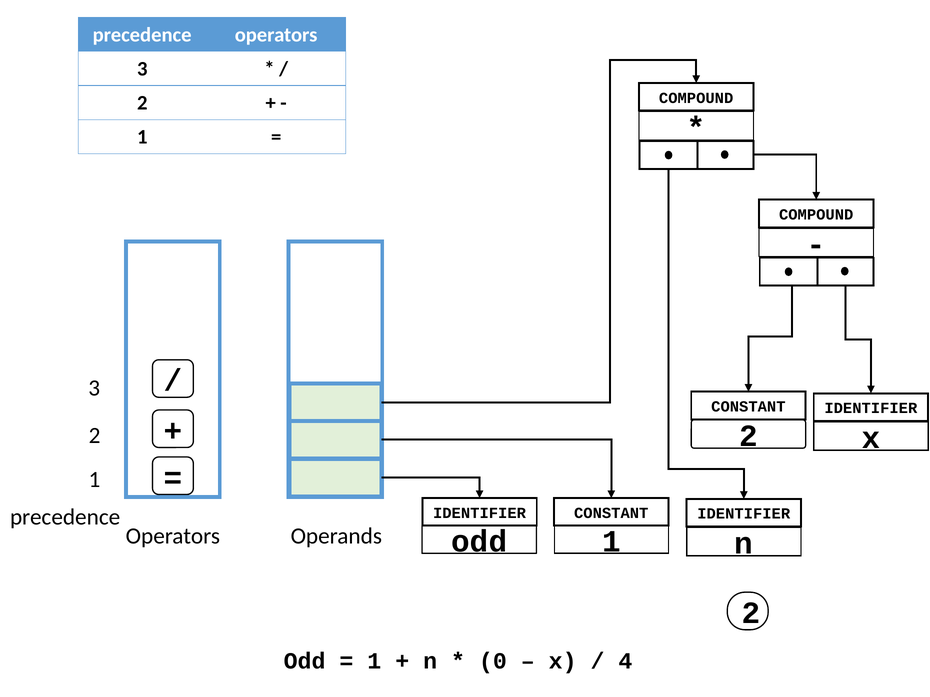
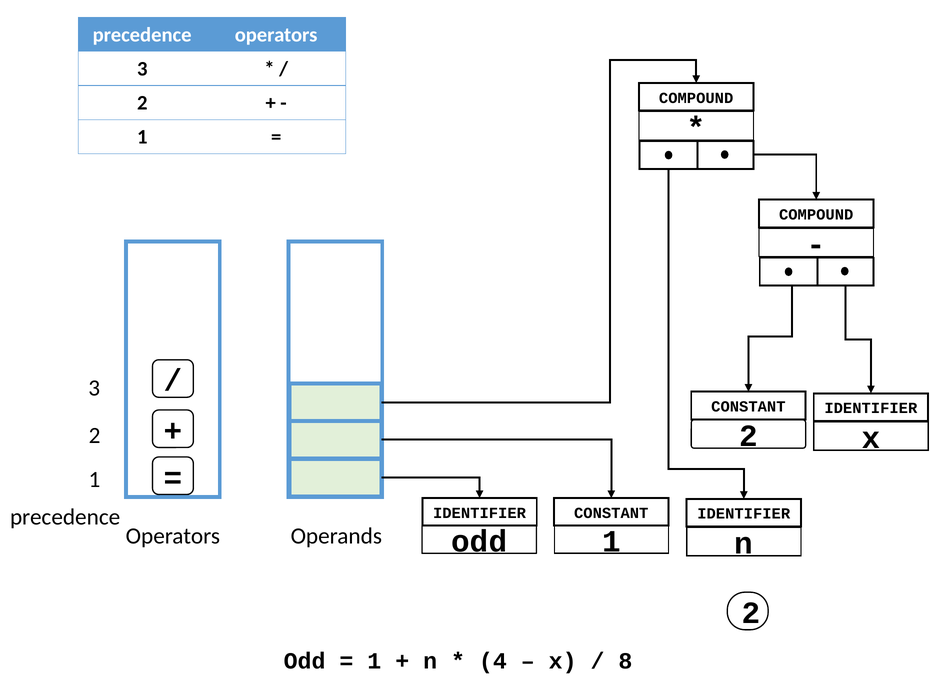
0: 0 -> 4
4: 4 -> 8
